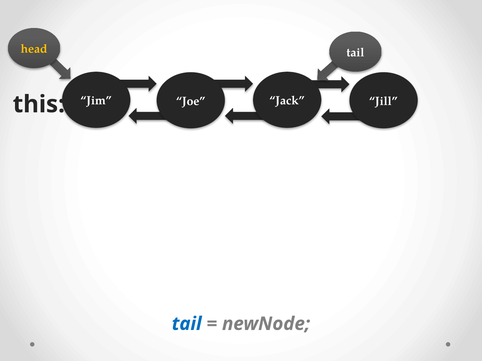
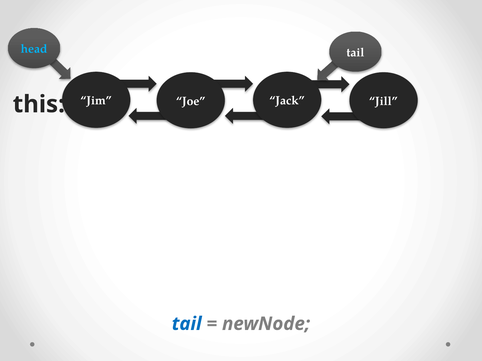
head colour: yellow -> light blue
